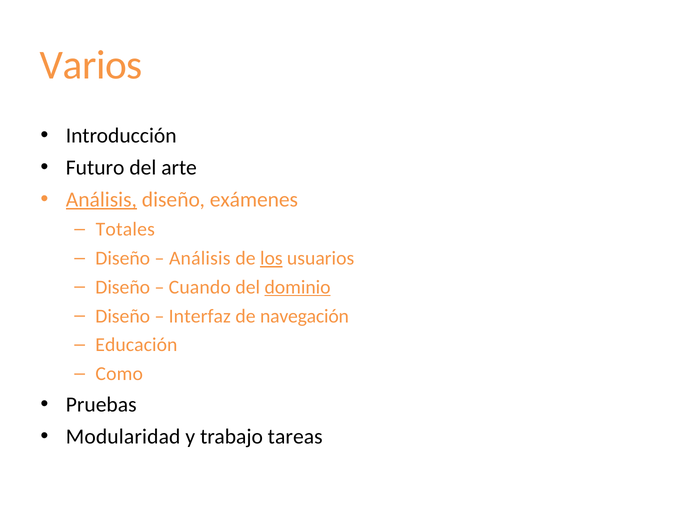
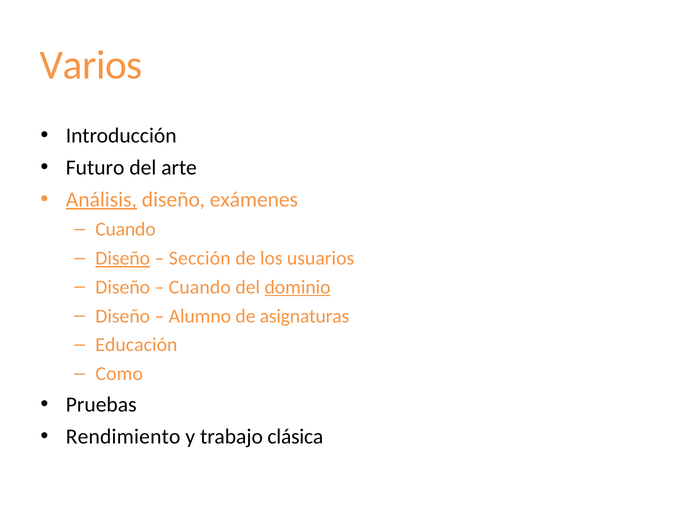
Totales at (125, 230): Totales -> Cuando
Diseño at (123, 258) underline: none -> present
Análisis at (200, 258): Análisis -> Sección
los underline: present -> none
Interfaz: Interfaz -> Alumno
navegación: navegación -> asignaturas
Modularidad: Modularidad -> Rendimiento
tareas: tareas -> clásica
